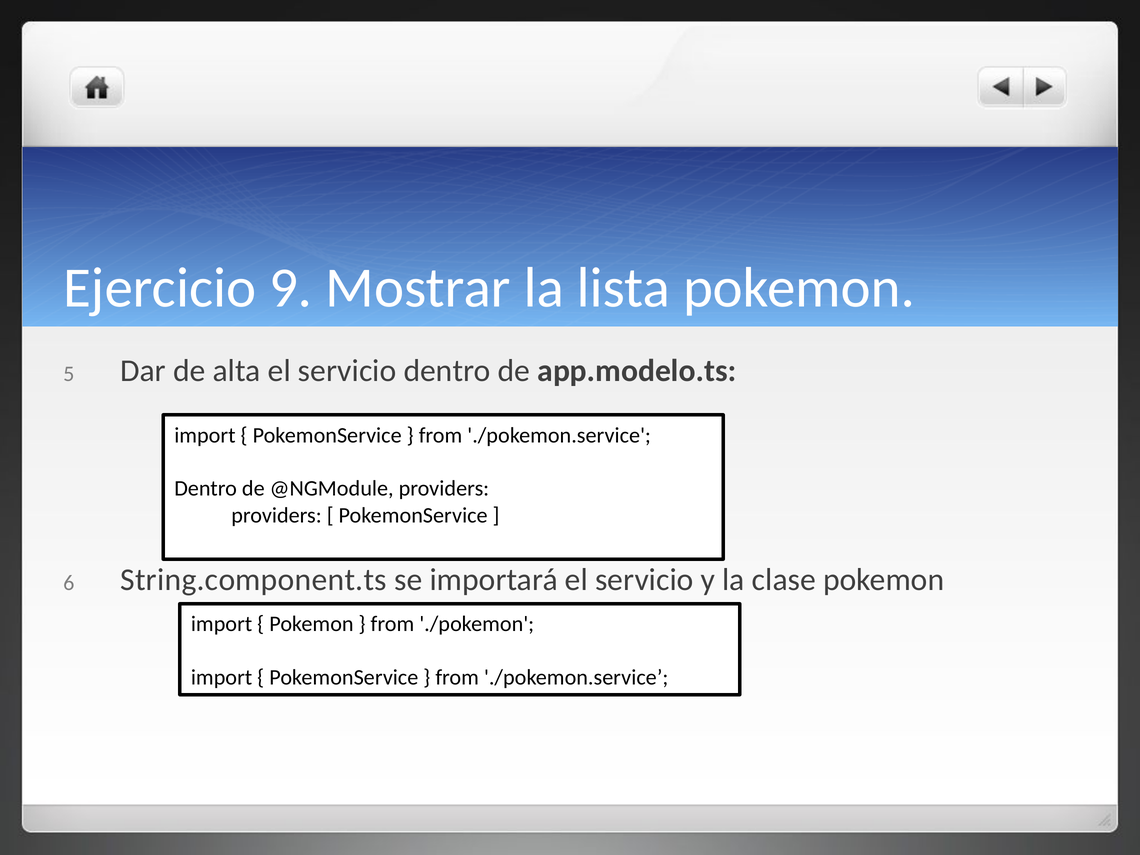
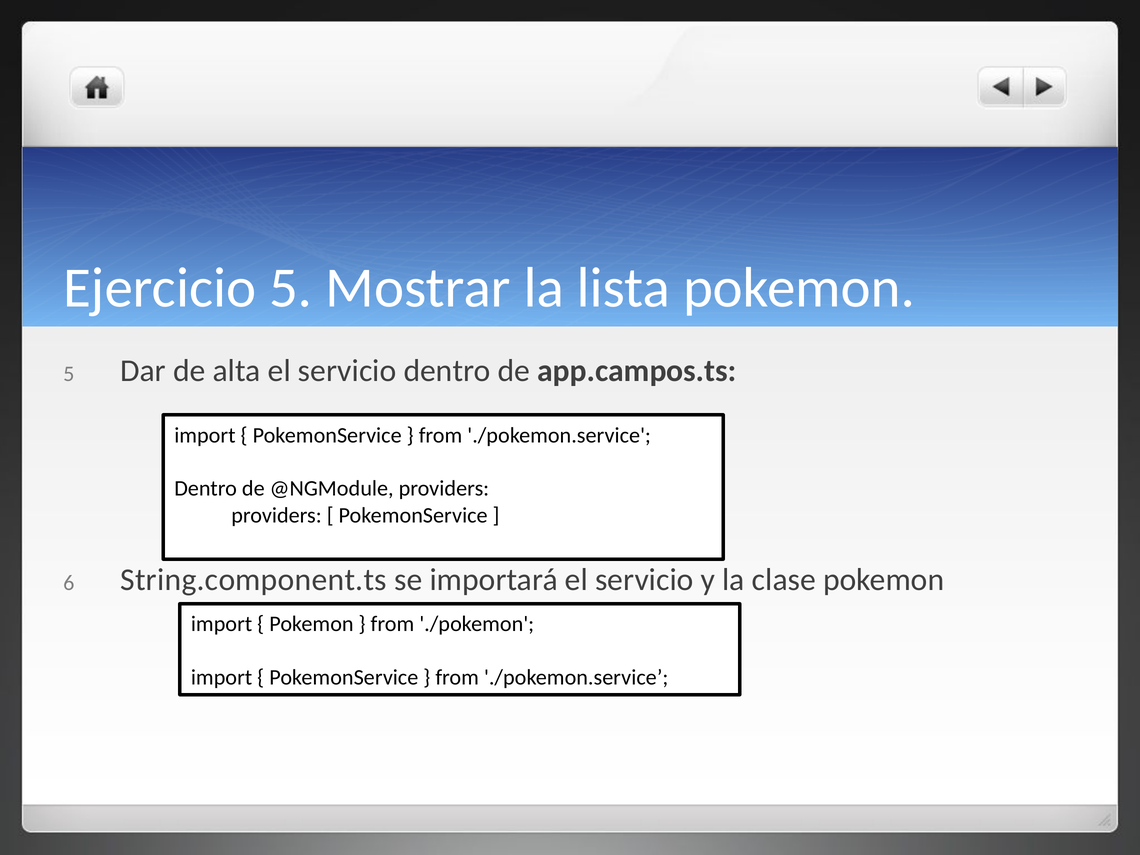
Ejercicio 9: 9 -> 5
app.modelo.ts: app.modelo.ts -> app.campos.ts
